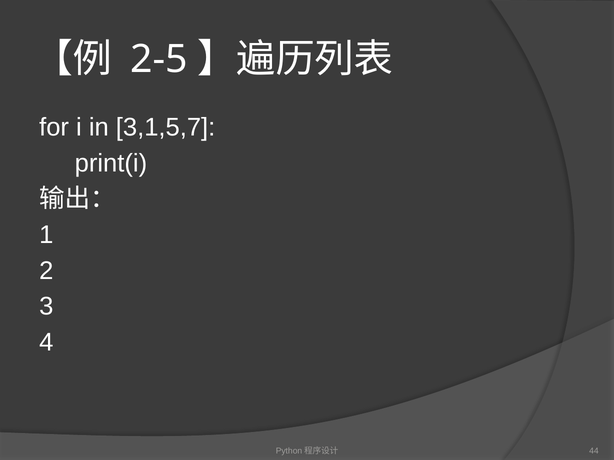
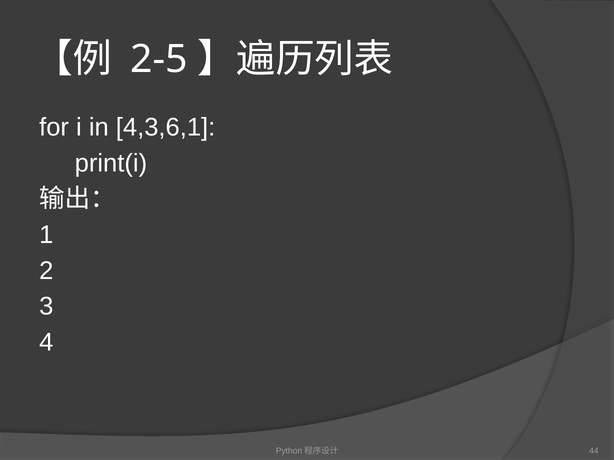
3,1,5,7: 3,1,5,7 -> 4,3,6,1
